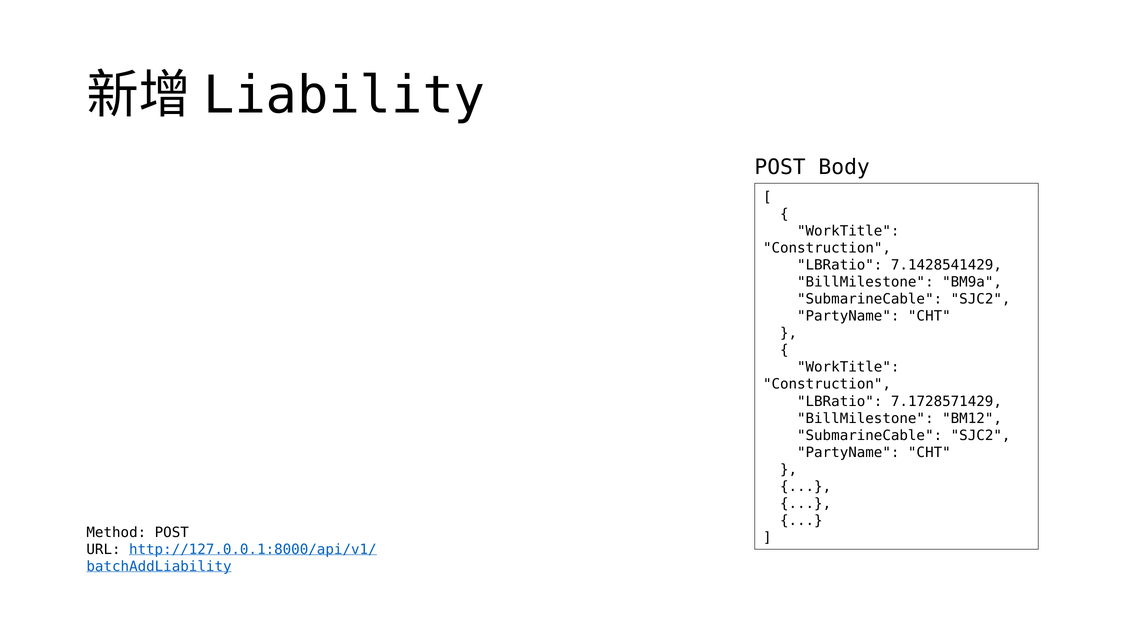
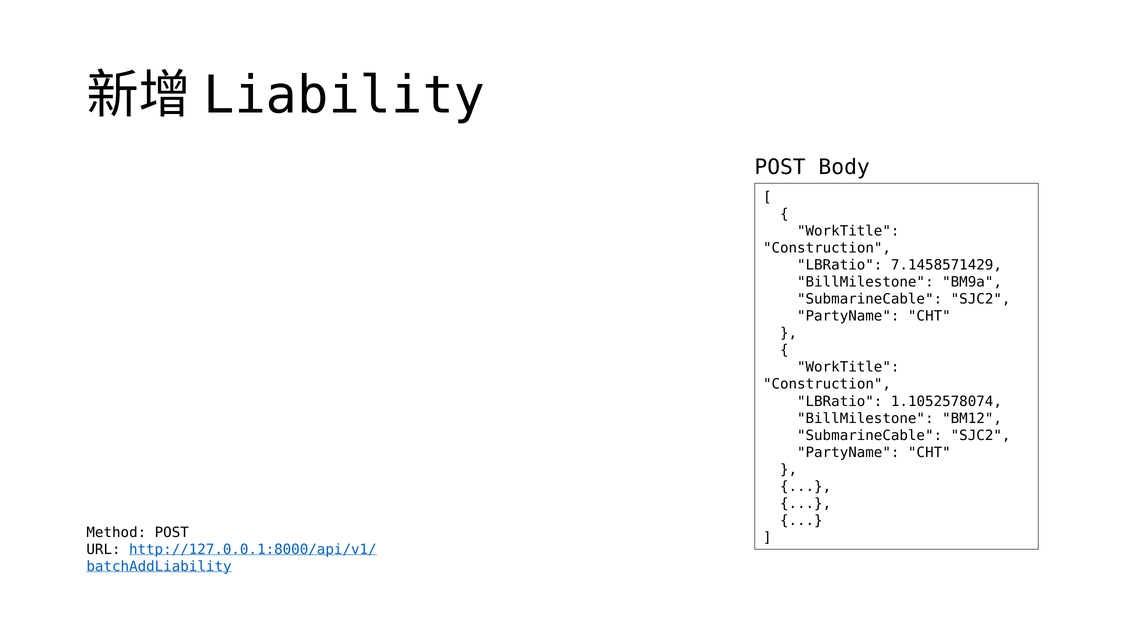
7.1428541429: 7.1428541429 -> 7.1458571429
7.1728571429: 7.1728571429 -> 1.1052578074
